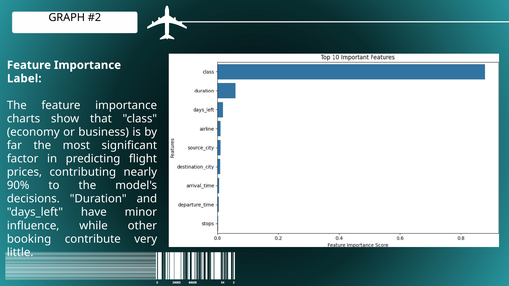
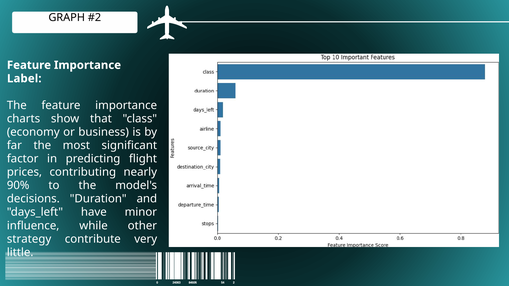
booking: booking -> strategy
